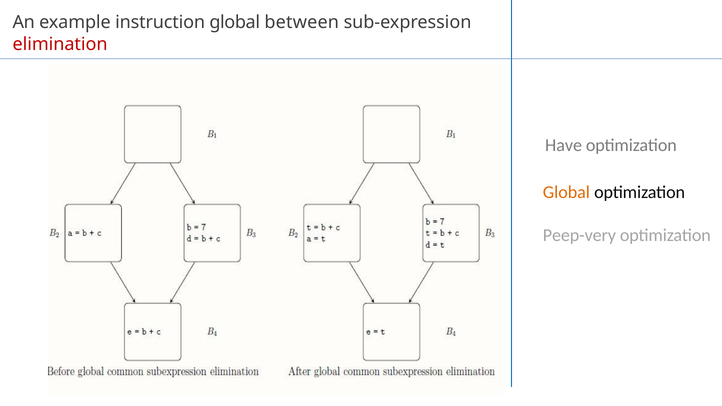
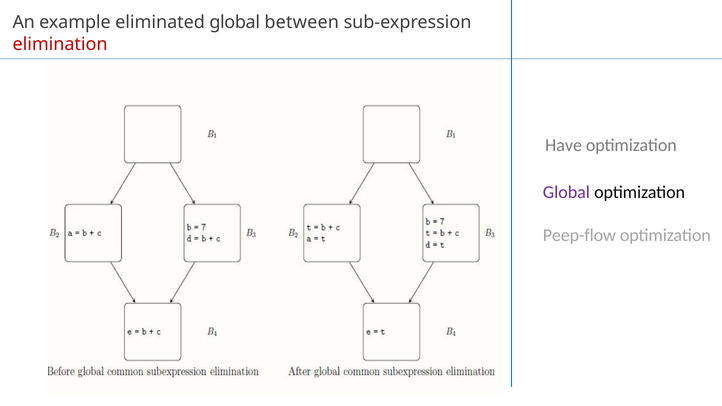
instruction: instruction -> eliminated
Global at (566, 193) colour: orange -> purple
Peep-very: Peep-very -> Peep-flow
